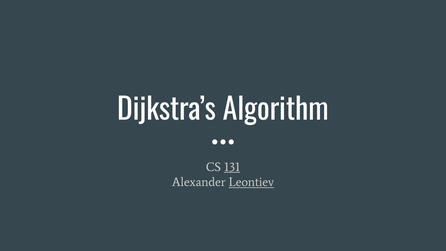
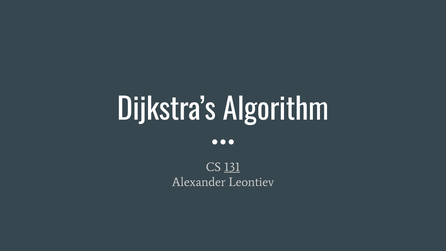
Leontiev underline: present -> none
